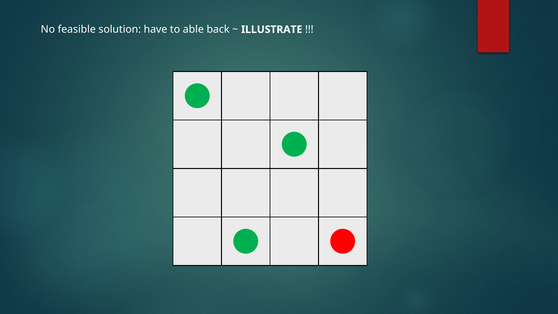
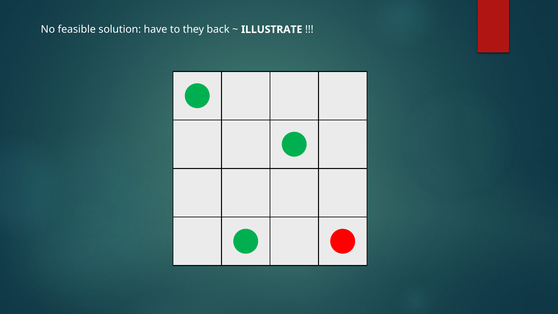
able: able -> they
